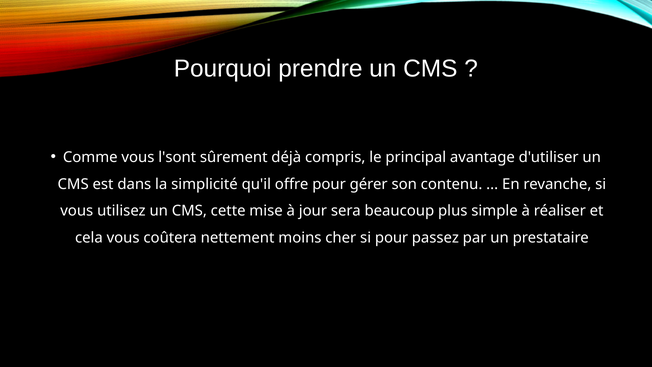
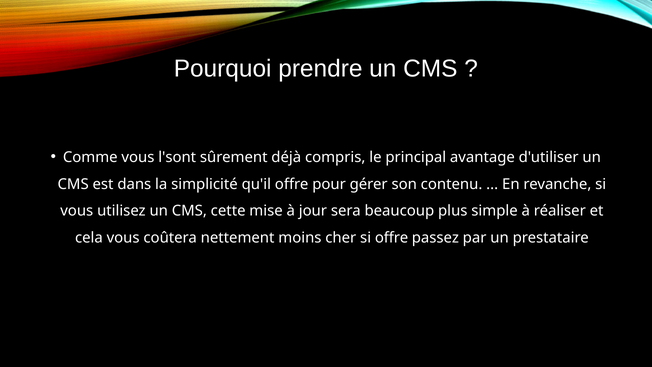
si pour: pour -> offre
